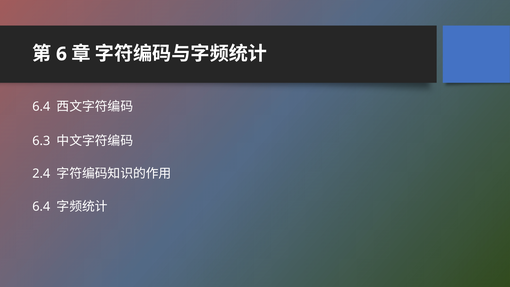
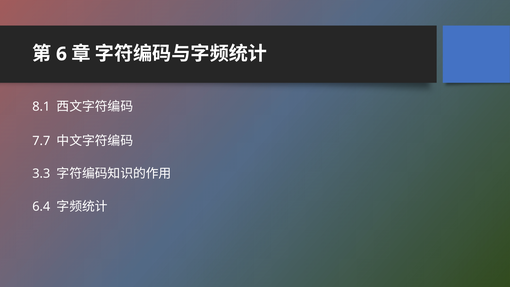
6.4 at (41, 106): 6.4 -> 8.1
6.3: 6.3 -> 7.7
2.4: 2.4 -> 3.3
